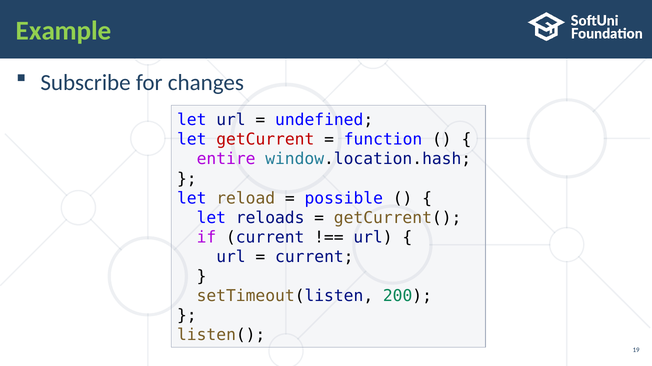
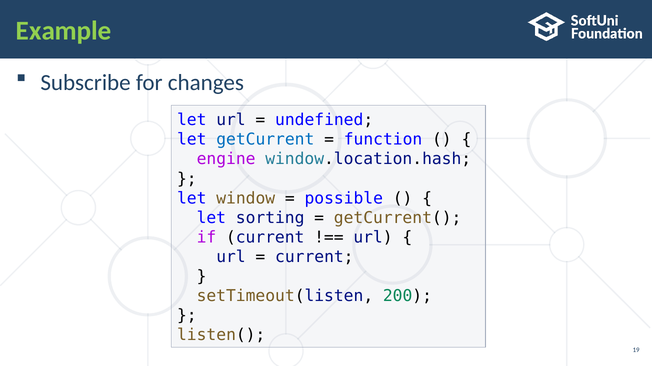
getCurrent colour: red -> blue
entire: entire -> engine
reload: reload -> window
reloads: reloads -> sorting
